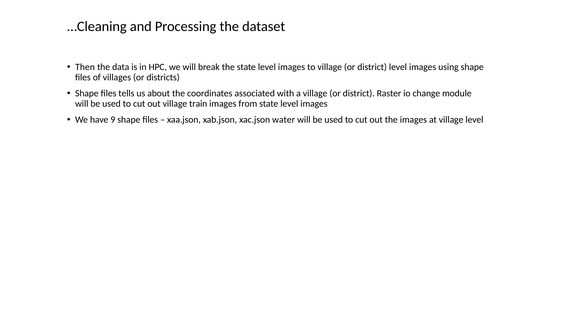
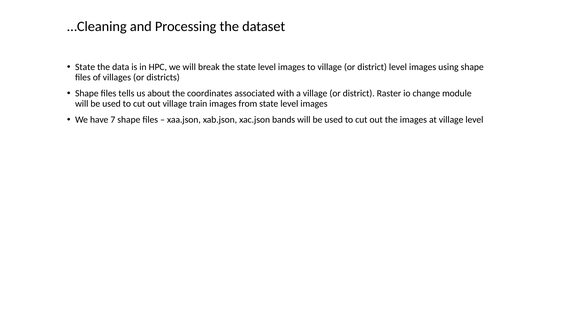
Then at (85, 67): Then -> State
9: 9 -> 7
water: water -> bands
